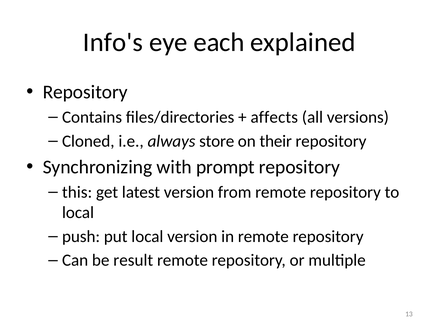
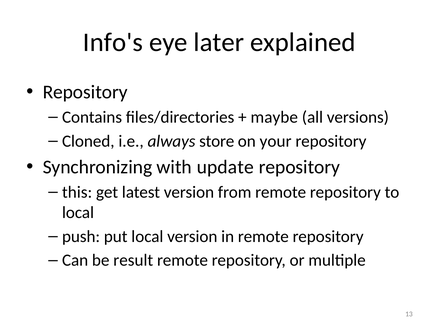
each: each -> later
affects: affects -> maybe
their: their -> your
prompt: prompt -> update
